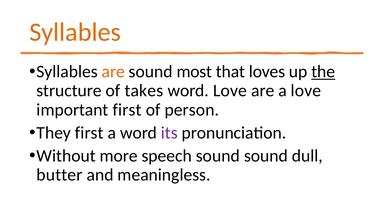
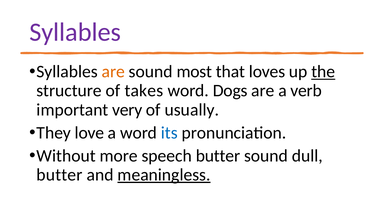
Syllables at (75, 32) colour: orange -> purple
word Love: Love -> Dogs
a love: love -> verb
important first: first -> very
person: person -> usually
They first: first -> love
its colour: purple -> blue
speech sound: sound -> butter
meaningless underline: none -> present
